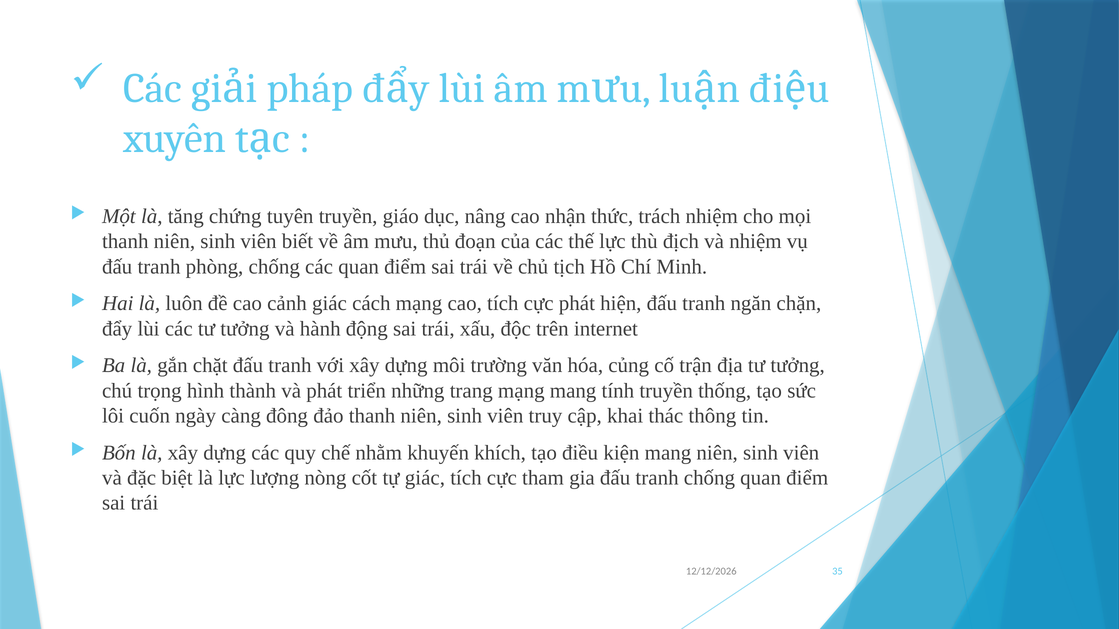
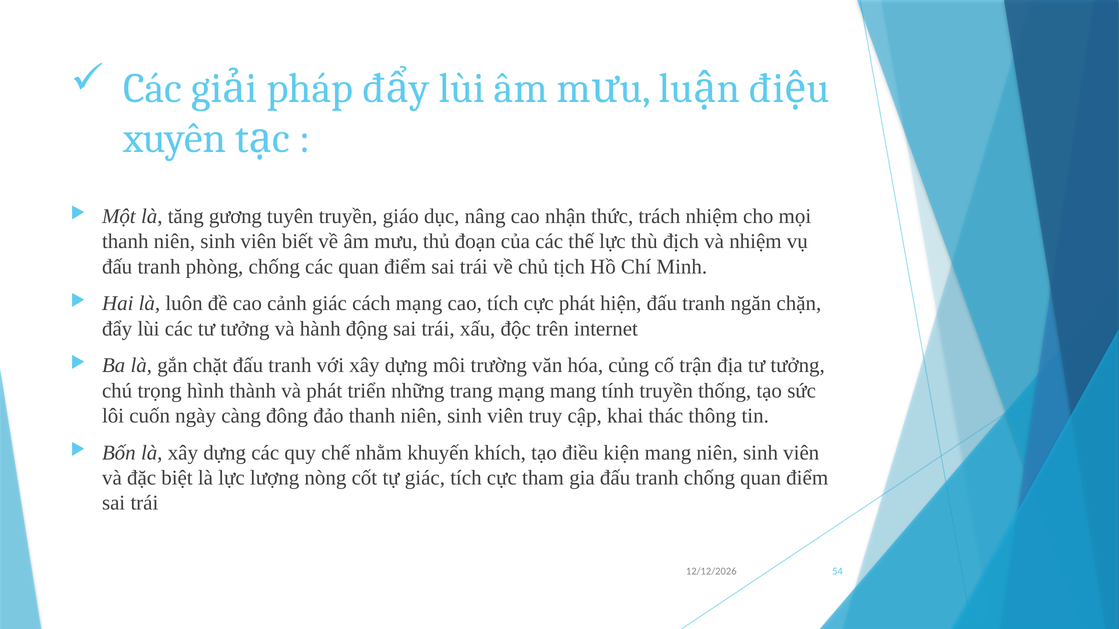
chứng: chứng -> gương
35: 35 -> 54
